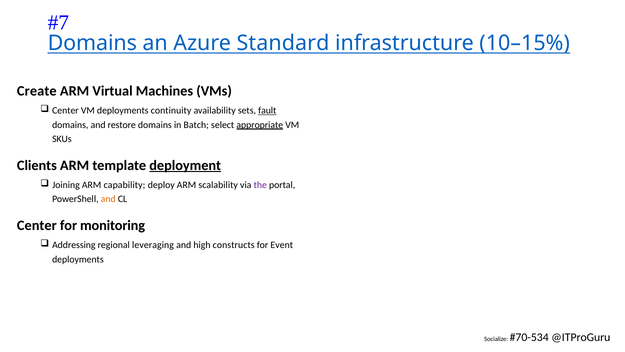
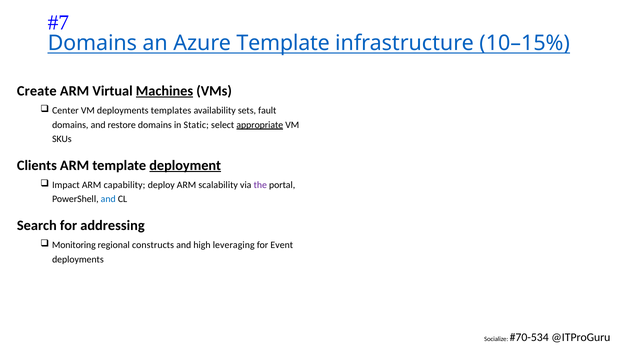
Azure Standard: Standard -> Template
Machines underline: none -> present
continuity: continuity -> templates
fault underline: present -> none
Batch: Batch -> Static
Joining: Joining -> Impact
and at (108, 199) colour: orange -> blue
Center at (37, 225): Center -> Search
monitoring: monitoring -> addressing
Addressing: Addressing -> Monitoring
leveraging: leveraging -> constructs
constructs: constructs -> leveraging
